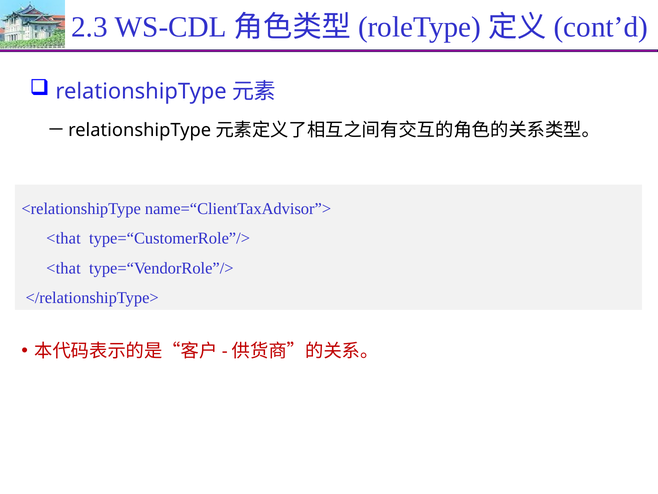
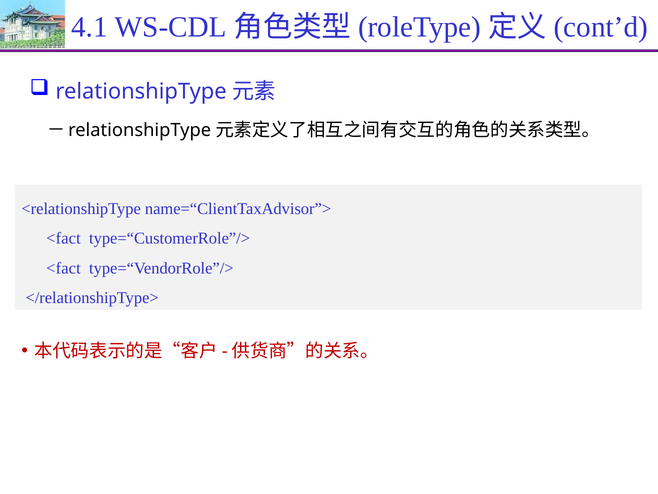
2.3: 2.3 -> 4.1
<that at (63, 238): <that -> <fact
<that at (63, 268): <that -> <fact
